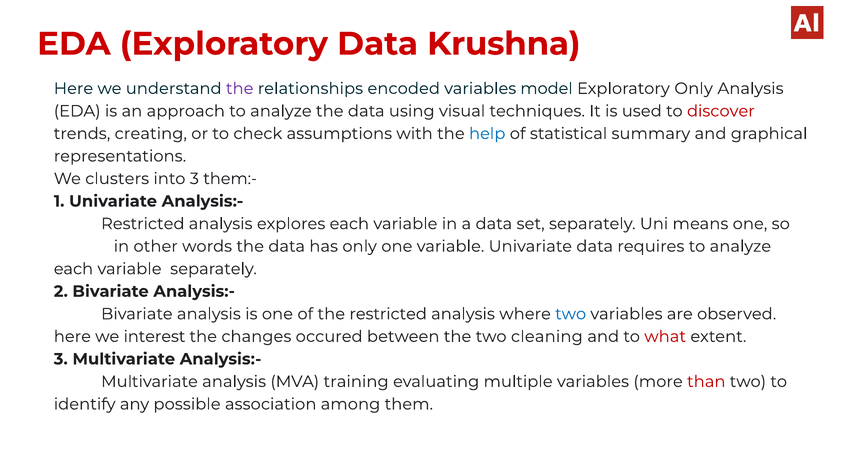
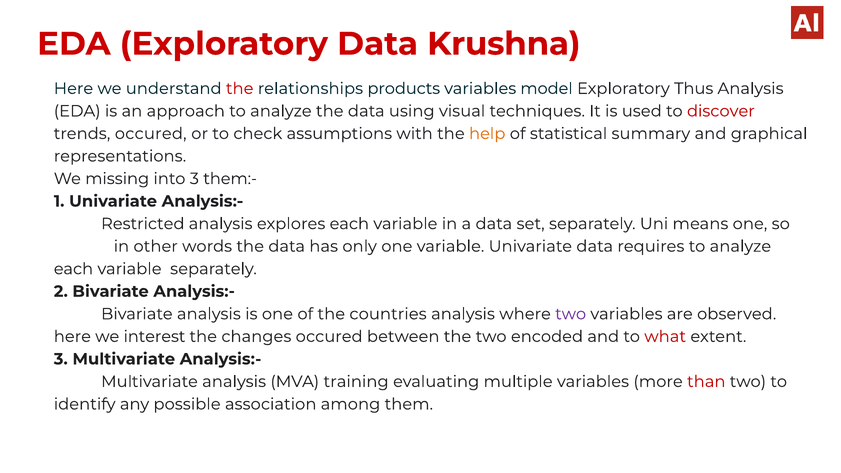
the at (240, 89) colour: purple -> red
encoded: encoded -> products
Exploratory Only: Only -> Thus
trends creating: creating -> occured
help colour: blue -> orange
clusters: clusters -> missing
the restricted: restricted -> countries
two at (571, 314) colour: blue -> purple
cleaning: cleaning -> encoded
